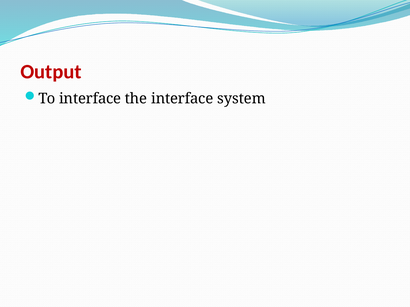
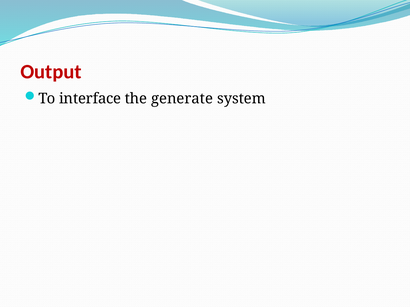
the interface: interface -> generate
